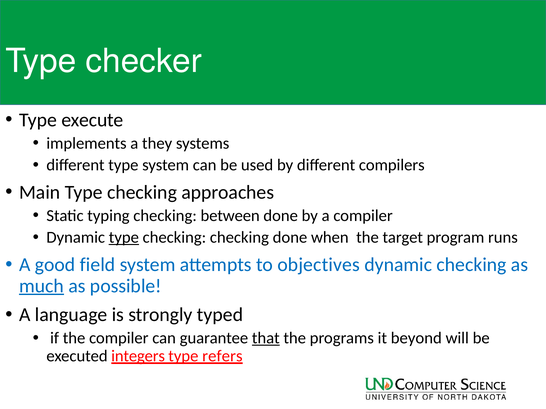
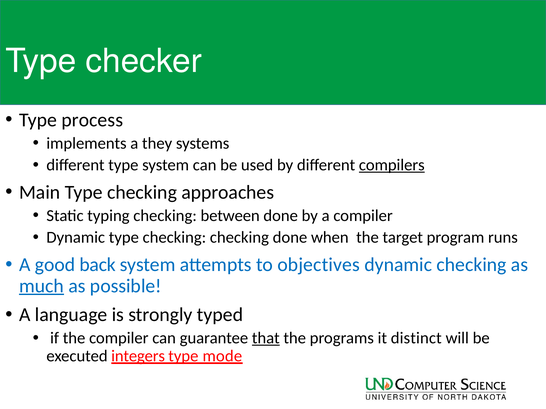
execute: execute -> process
compilers underline: none -> present
type at (124, 238) underline: present -> none
field: field -> back
beyond: beyond -> distinct
refers: refers -> mode
